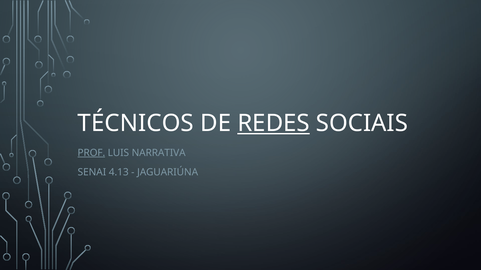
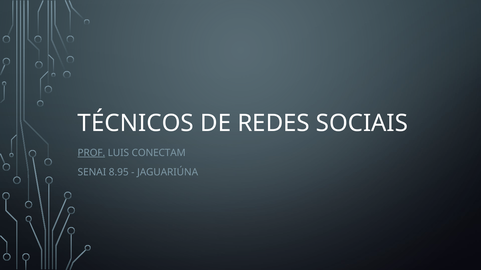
REDES underline: present -> none
NARRATIVA: NARRATIVA -> CONECTAM
4.13: 4.13 -> 8.95
